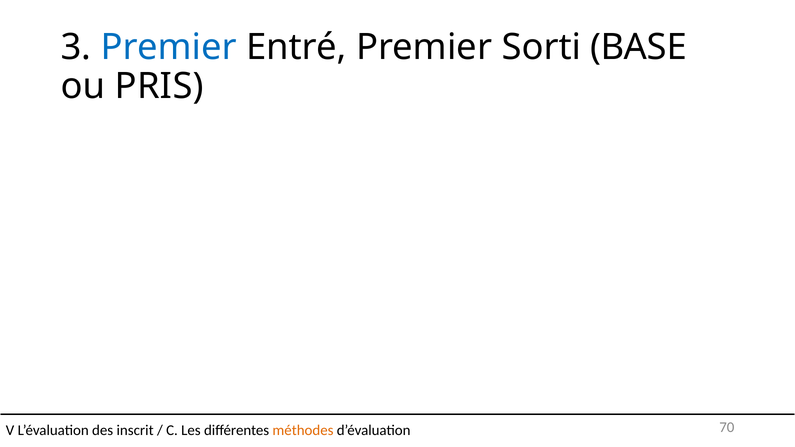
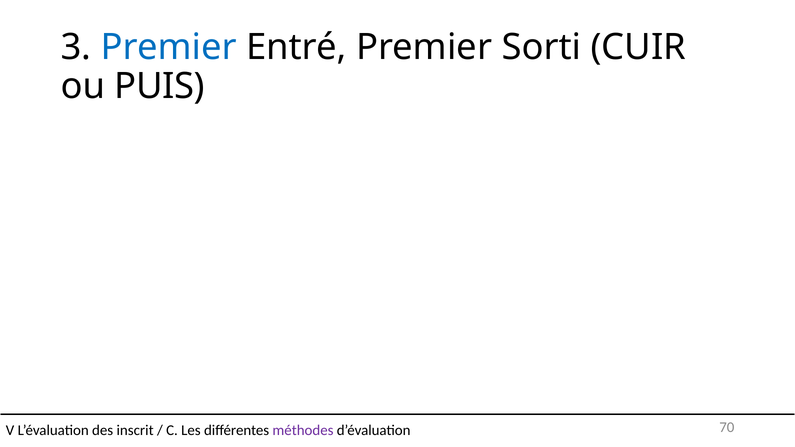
BASE: BASE -> CUIR
PRIS: PRIS -> PUIS
méthodes colour: orange -> purple
